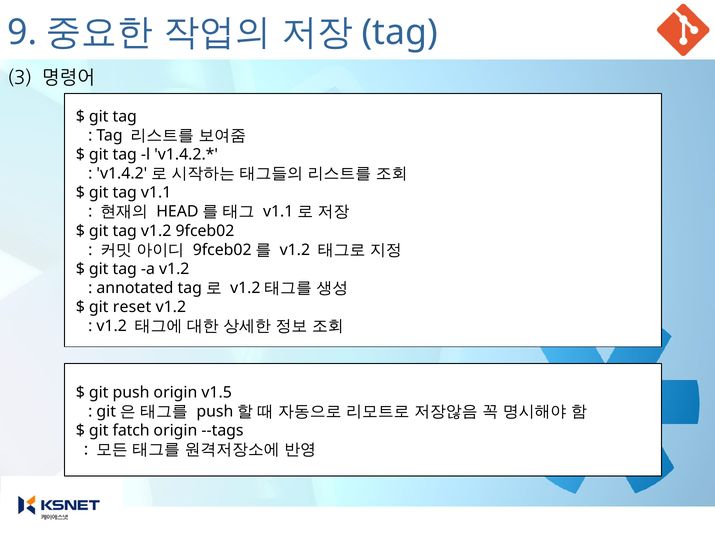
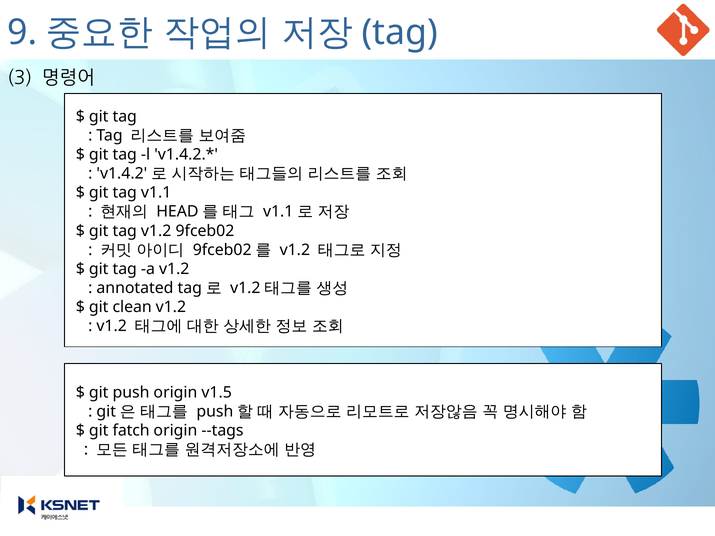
reset: reset -> clean
